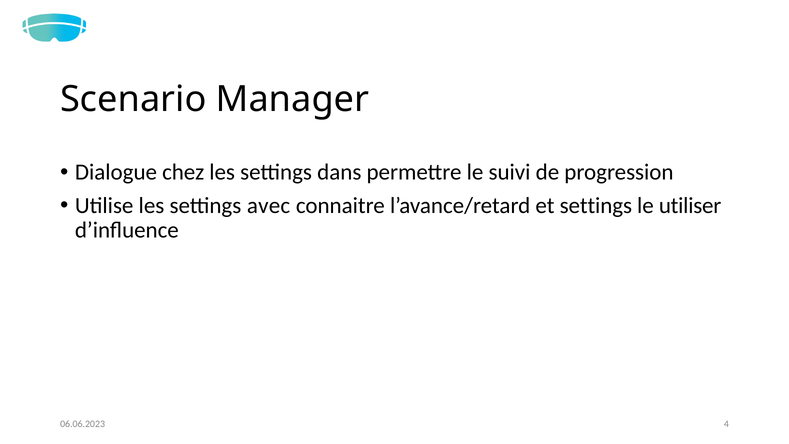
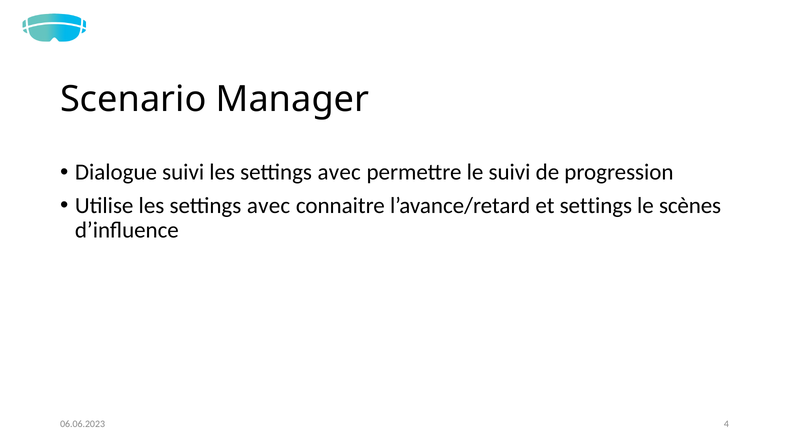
Dialogue chez: chez -> suivi
dans at (339, 172): dans -> avec
utiliser: utiliser -> scènes
